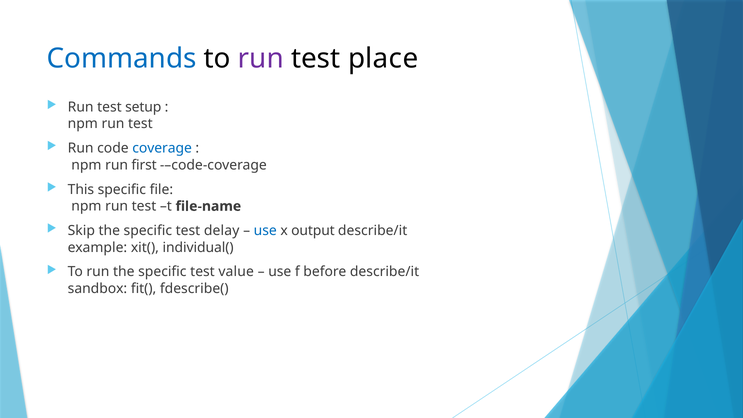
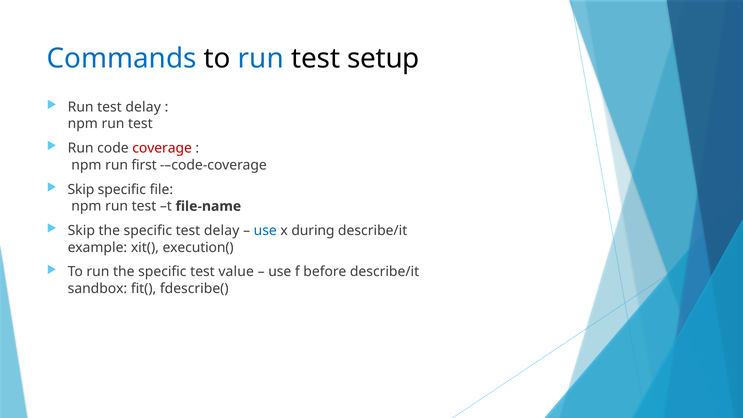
run at (261, 59) colour: purple -> blue
place: place -> setup
Run test setup: setup -> delay
coverage colour: blue -> red
This at (81, 189): This -> Skip
output: output -> during
individual(: individual( -> execution(
